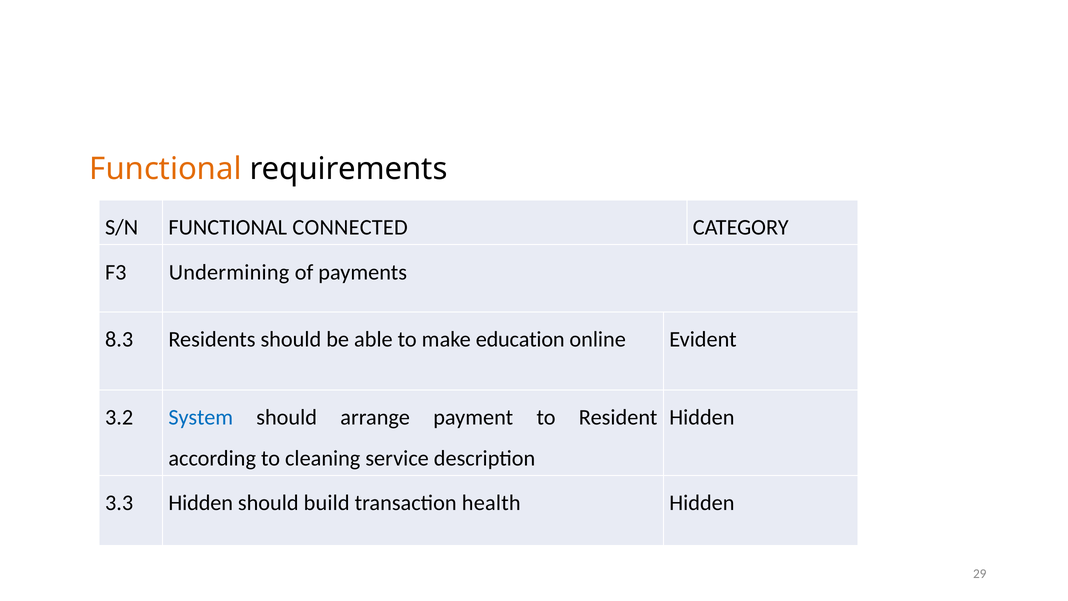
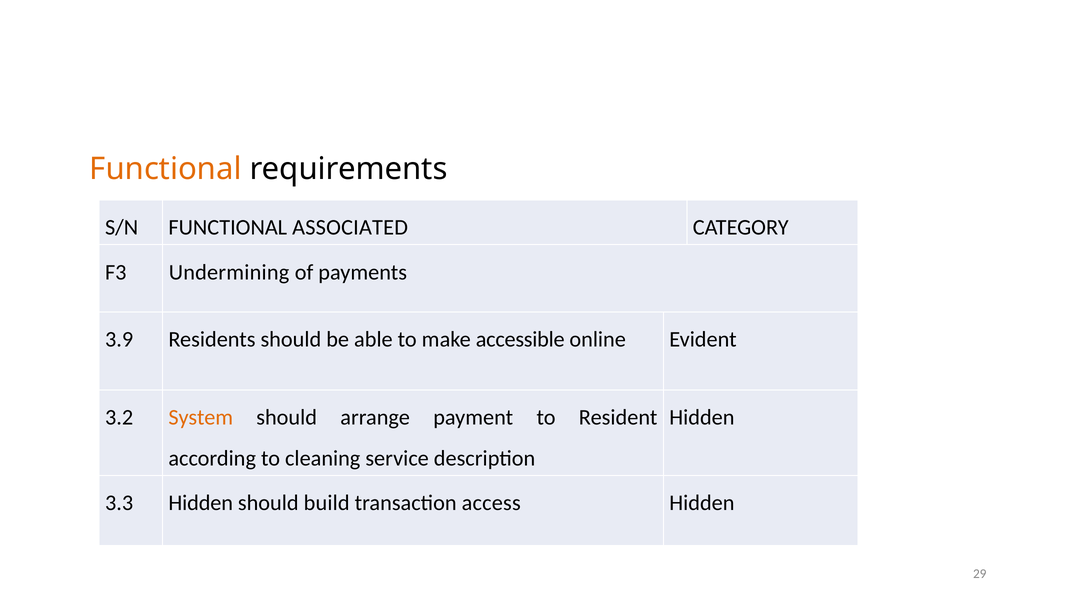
CONNECTED: CONNECTED -> ASSOCIATED
8.3: 8.3 -> 3.9
education: education -> accessible
System colour: blue -> orange
health: health -> access
